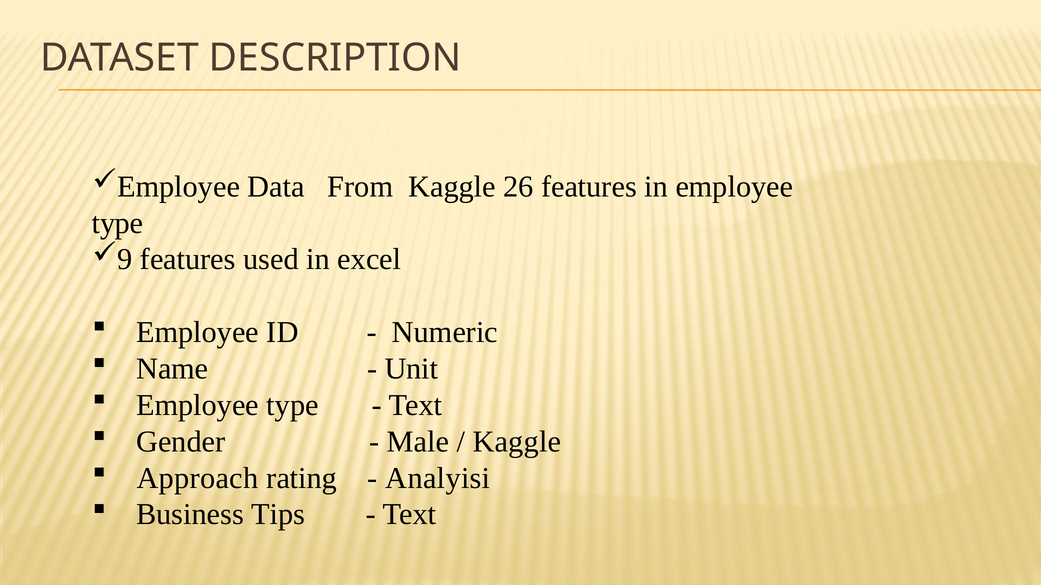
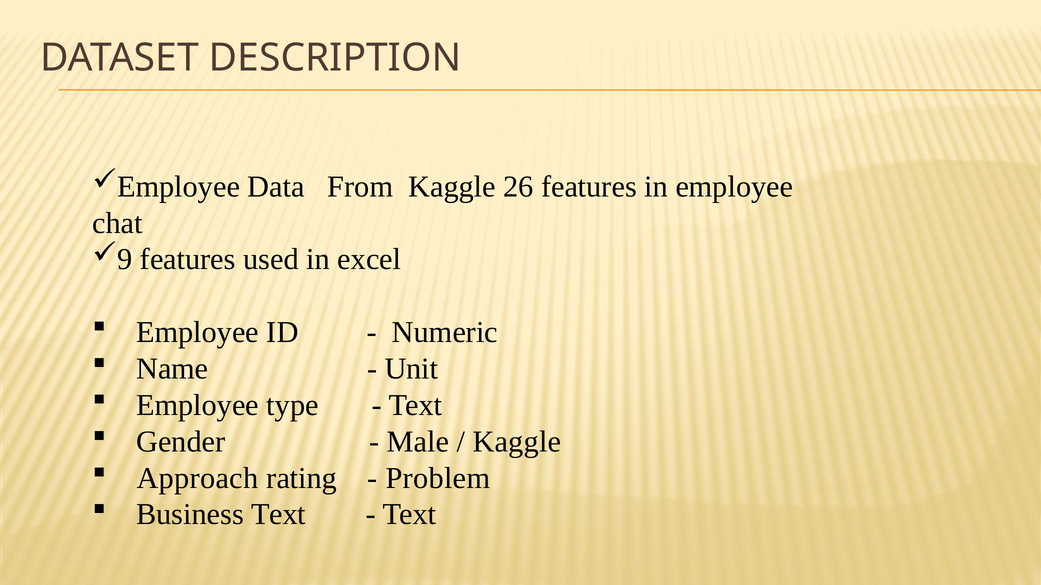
type at (118, 223): type -> chat
Analyisi: Analyisi -> Problem
Business Tips: Tips -> Text
